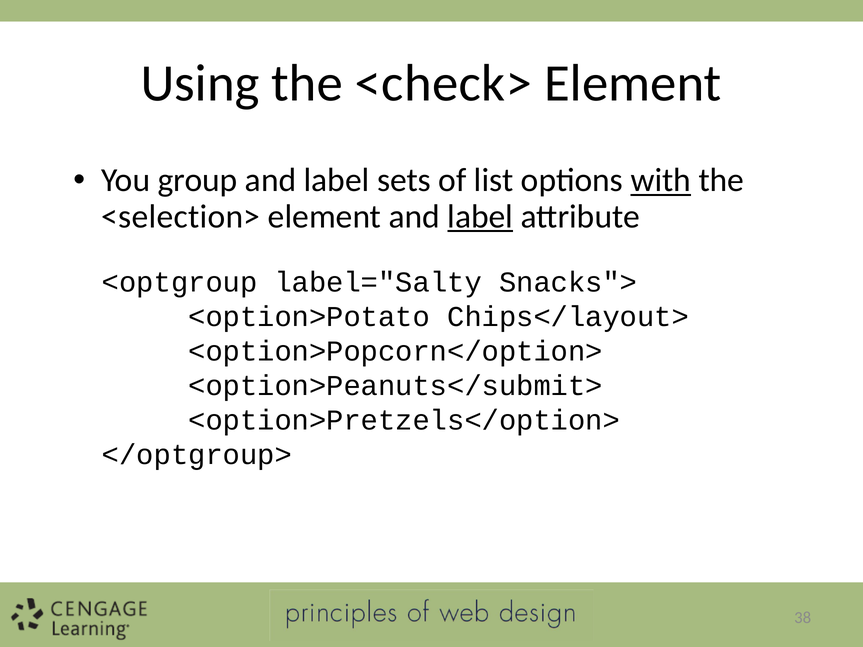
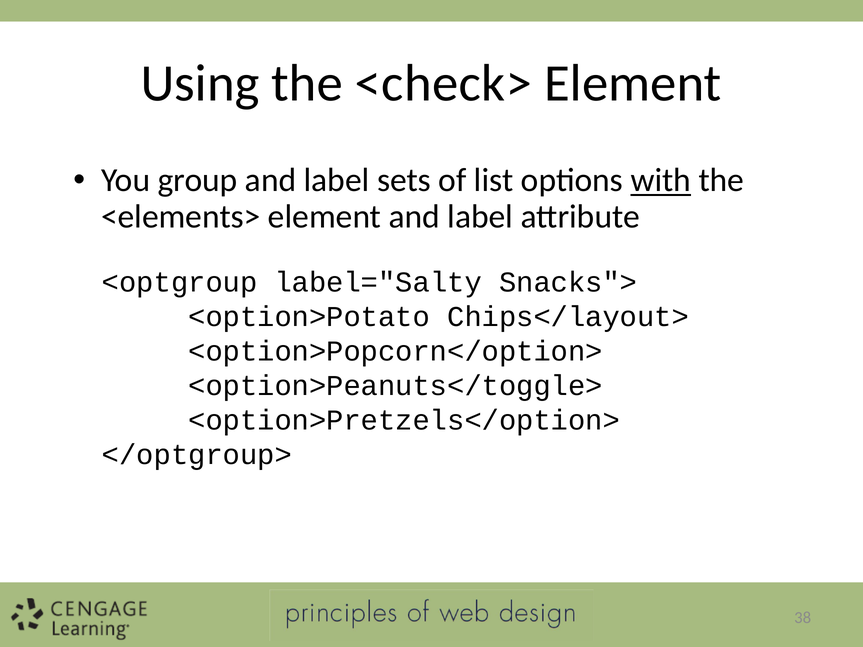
<selection>: <selection> -> <elements>
label at (480, 217) underline: present -> none
<option>Peanuts</submit>: <option>Peanuts</submit> -> <option>Peanuts</toggle>
